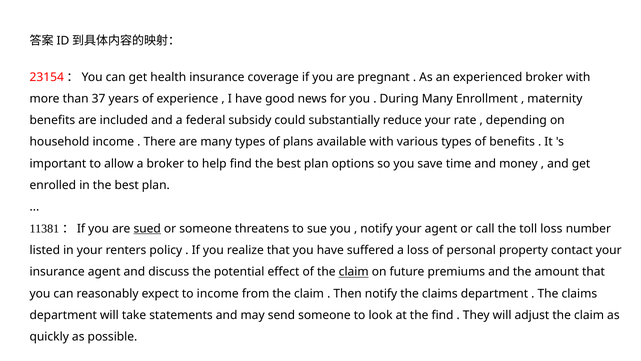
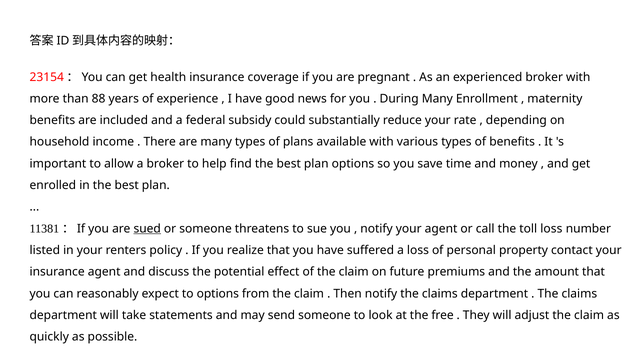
37: 37 -> 88
claim at (354, 272) underline: present -> none
to income: income -> options
the find: find -> free
